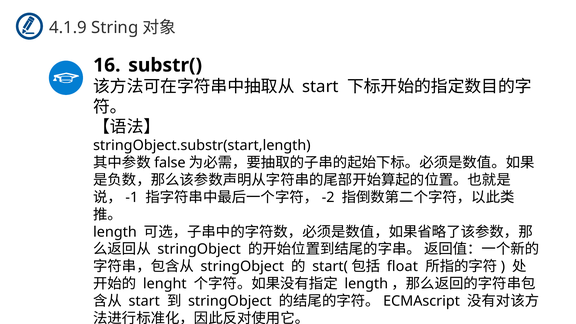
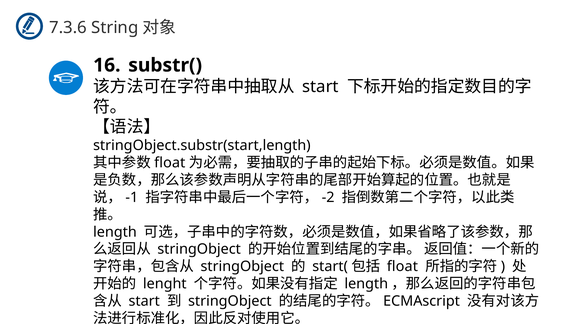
4.1.9: 4.1.9 -> 7.3.6
false at (170, 163): false -> float
